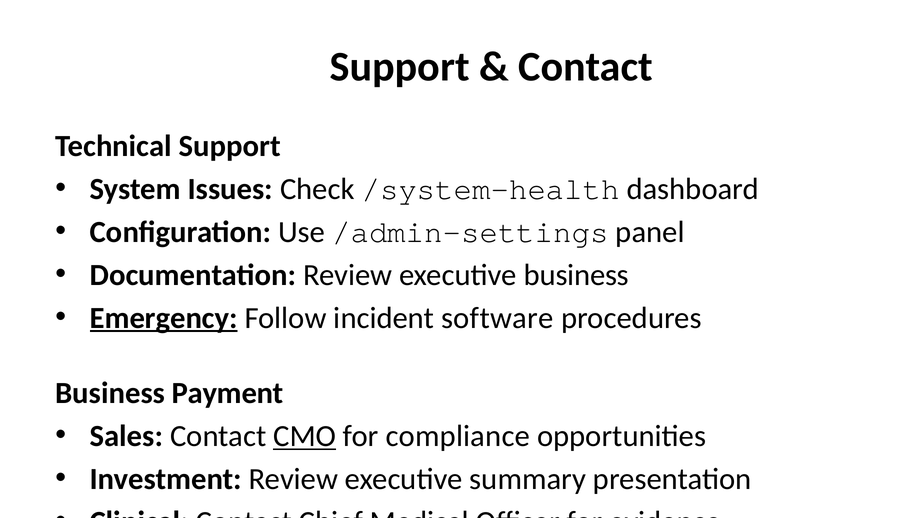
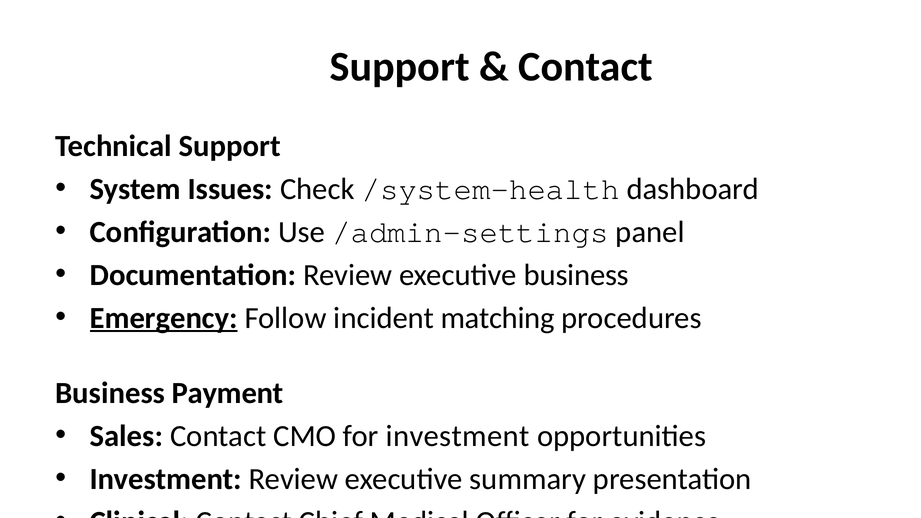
software: software -> matching
CMO underline: present -> none
for compliance: compliance -> investment
